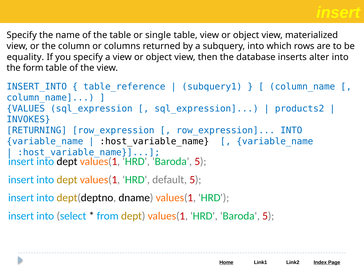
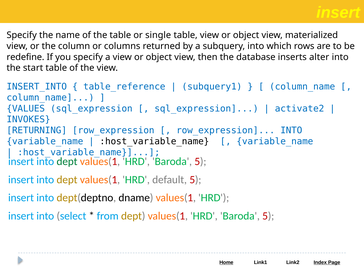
equality: equality -> redefine
form: form -> start
products2: products2 -> activate2
dept at (67, 161) colour: black -> green
